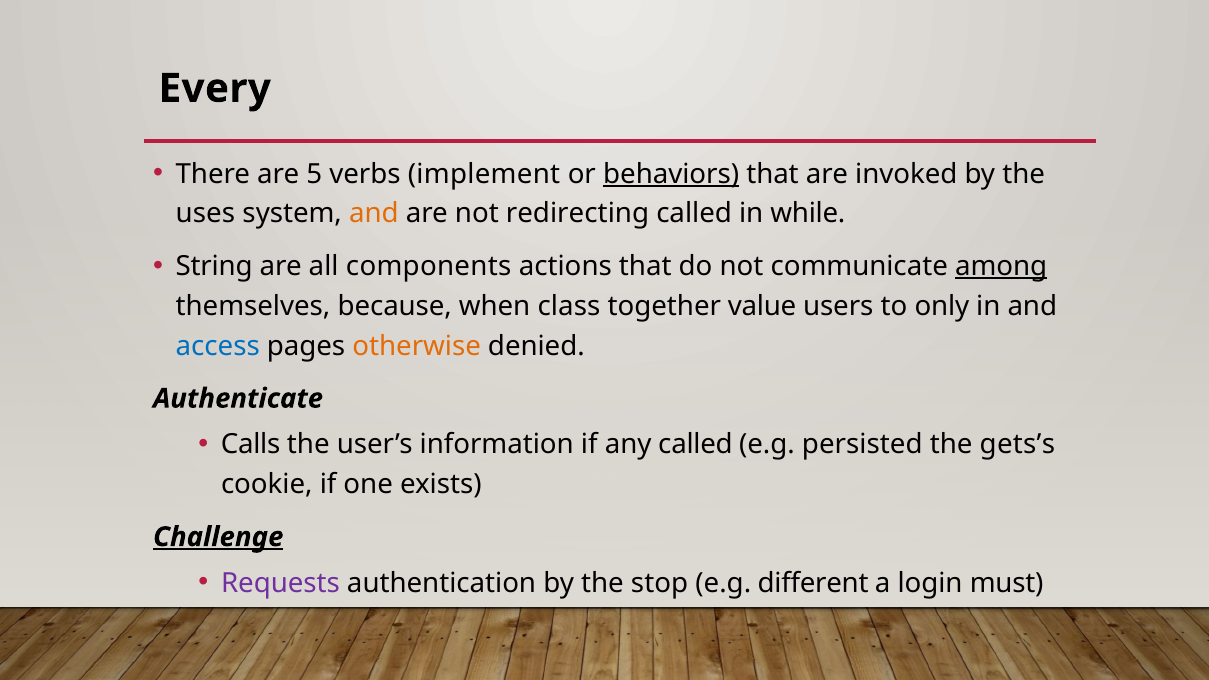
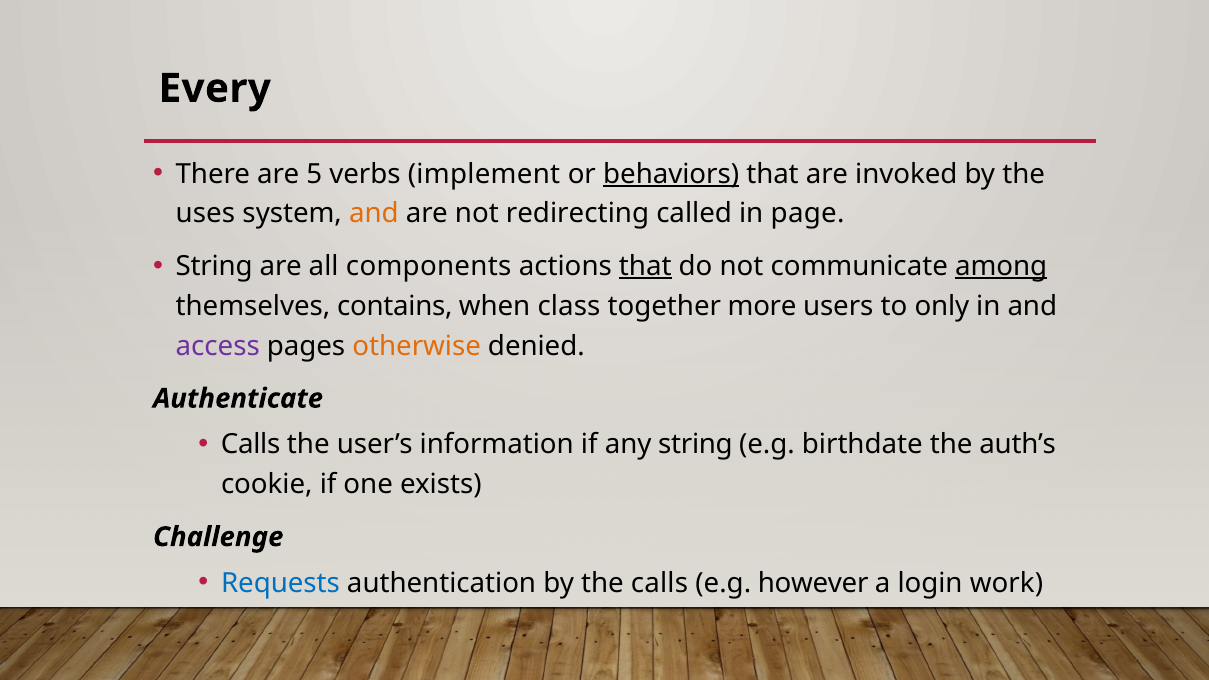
while: while -> page
that at (645, 266) underline: none -> present
because: because -> contains
value: value -> more
access colour: blue -> purple
any called: called -> string
persisted: persisted -> birthdate
gets’s: gets’s -> auth’s
Challenge underline: present -> none
Requests colour: purple -> blue
the stop: stop -> calls
different: different -> however
must: must -> work
